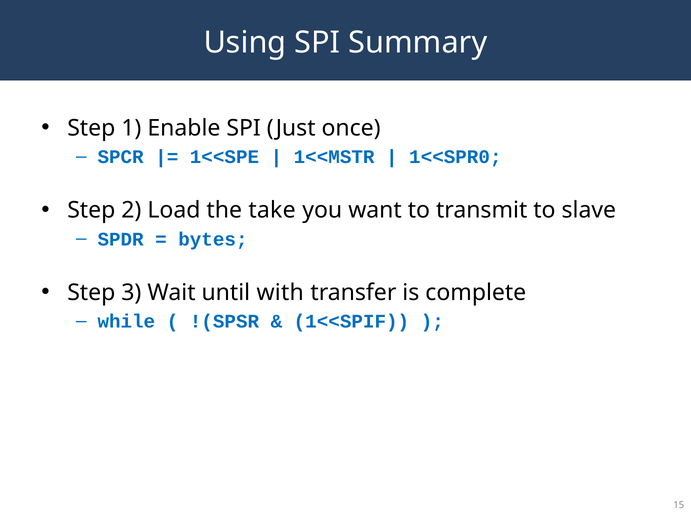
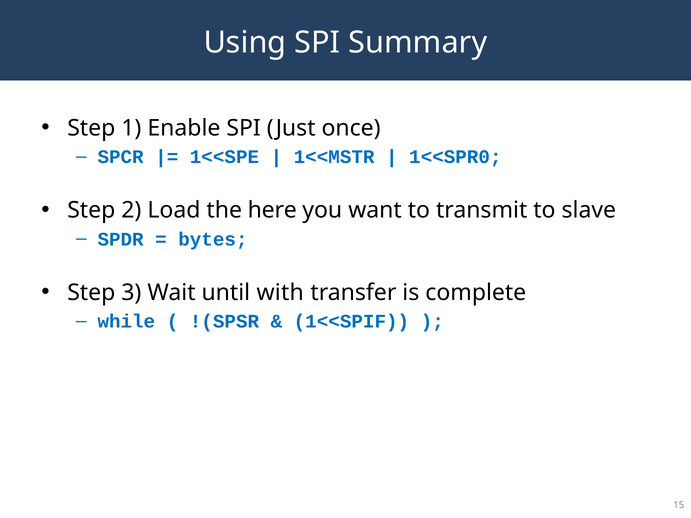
take: take -> here
